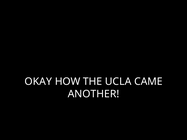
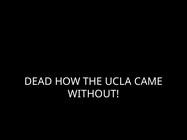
OKAY: OKAY -> DEAD
ANOTHER: ANOTHER -> WITHOUT
